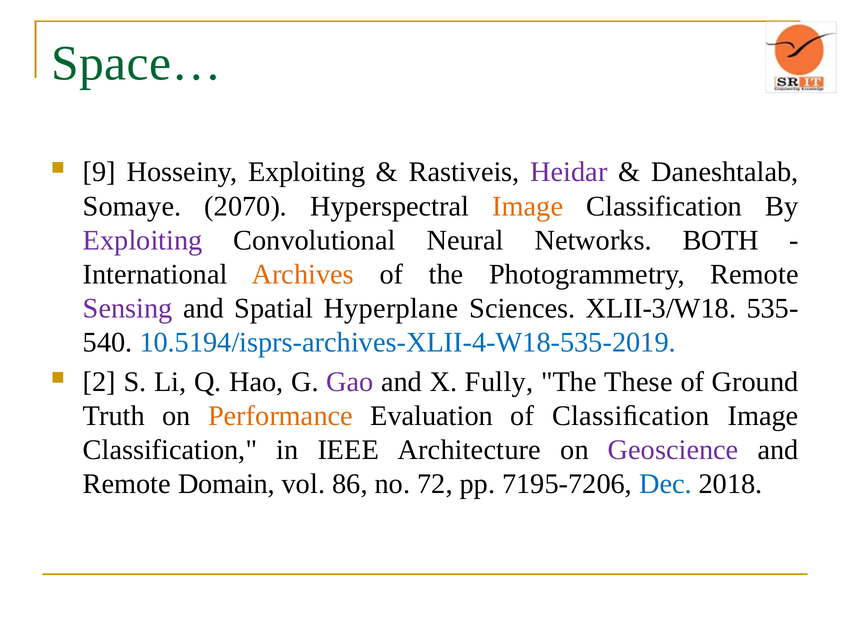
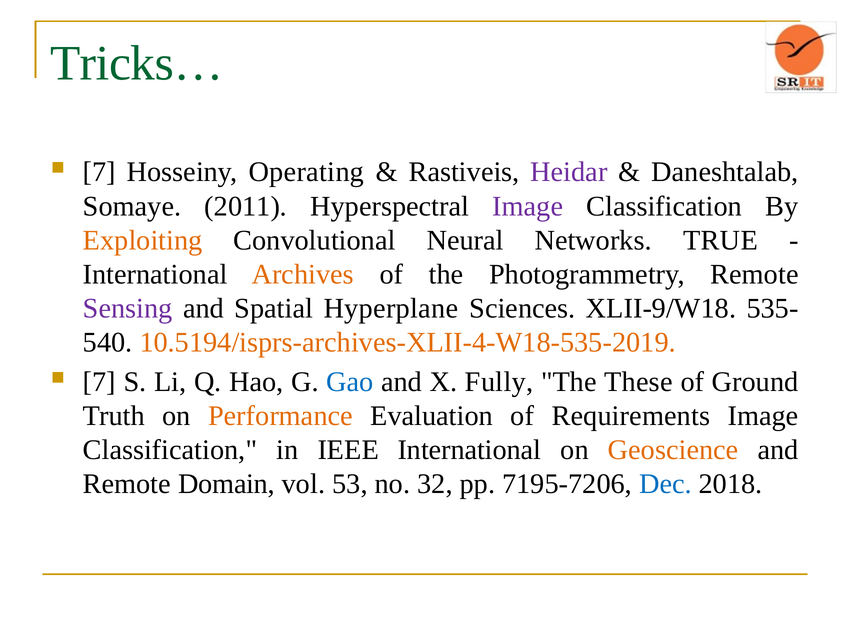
Space…: Space… -> Tricks…
9 at (99, 172): 9 -> 7
Hosseiny Exploiting: Exploiting -> Operating
2070: 2070 -> 2011
Image at (528, 206) colour: orange -> purple
Exploiting at (143, 240) colour: purple -> orange
BOTH: BOTH -> TRUE
XLII-3/W18: XLII-3/W18 -> XLII-9/W18
10.5194/isprs-archives-XLII-4-W18-535-2019 colour: blue -> orange
2 at (99, 382): 2 -> 7
Gao colour: purple -> blue
of Classiﬁcation: Classiﬁcation -> Requirements
IEEE Architecture: Architecture -> International
Geoscience colour: purple -> orange
86: 86 -> 53
72: 72 -> 32
